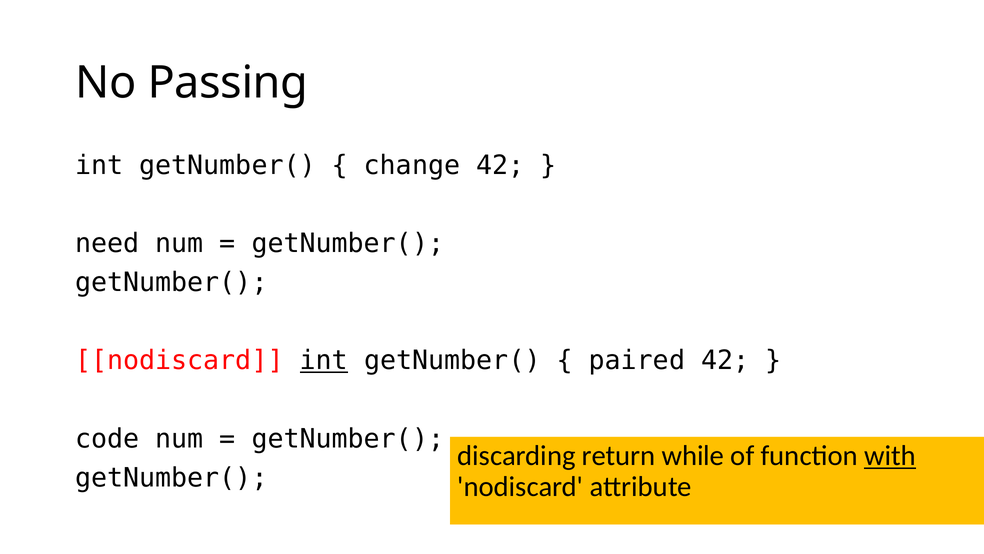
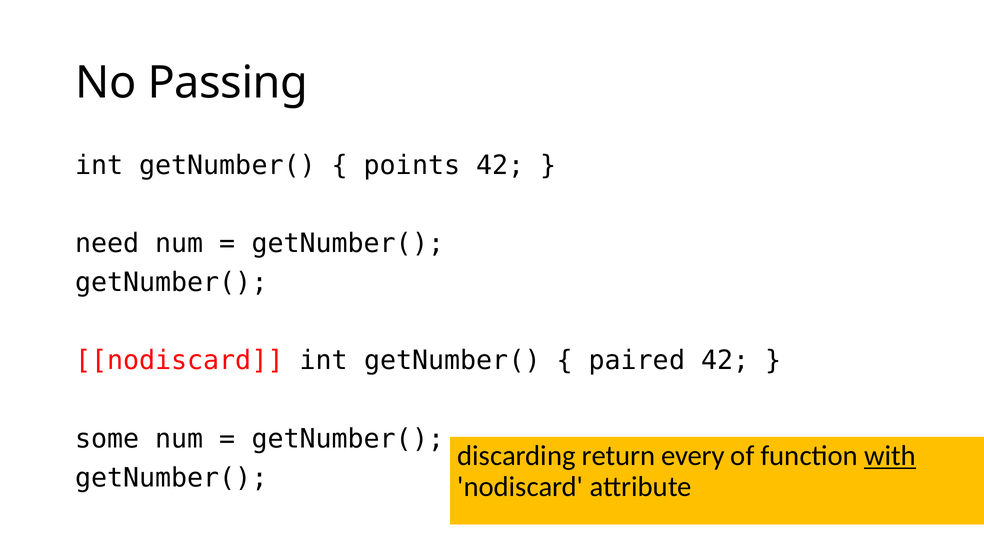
change: change -> points
int at (324, 360) underline: present -> none
code: code -> some
while: while -> every
